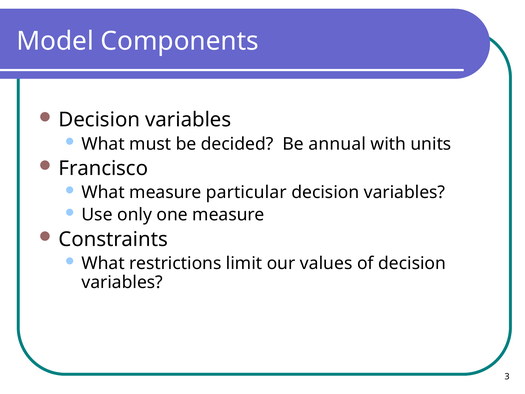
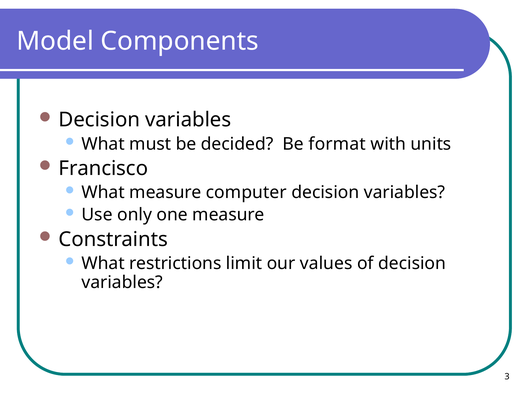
annual: annual -> format
particular: particular -> computer
